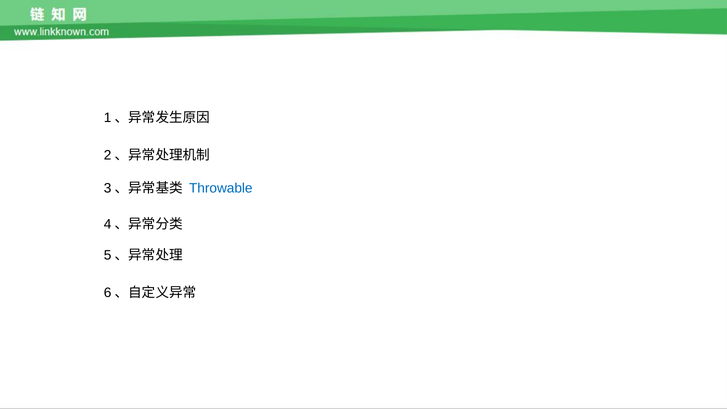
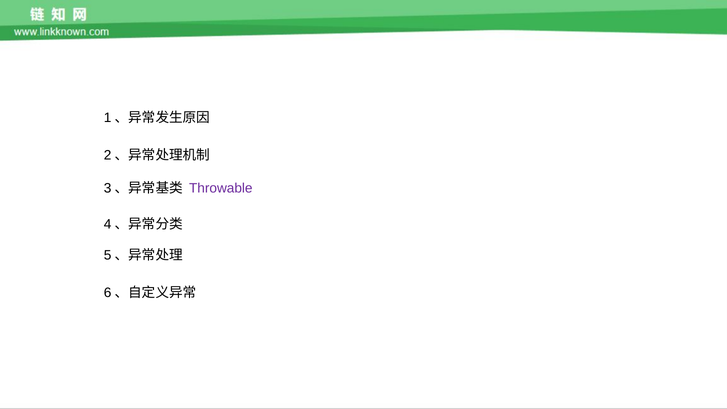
Throwable colour: blue -> purple
